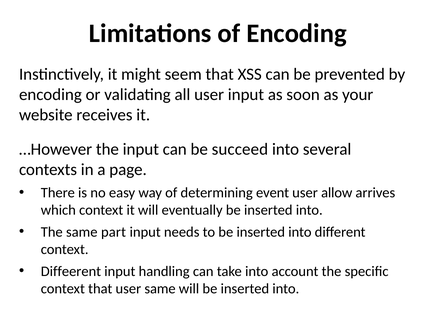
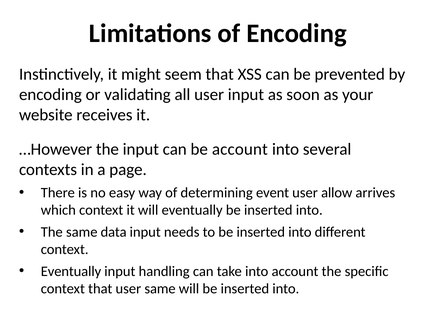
be succeed: succeed -> account
part: part -> data
Diffeerent at (71, 271): Diffeerent -> Eventually
